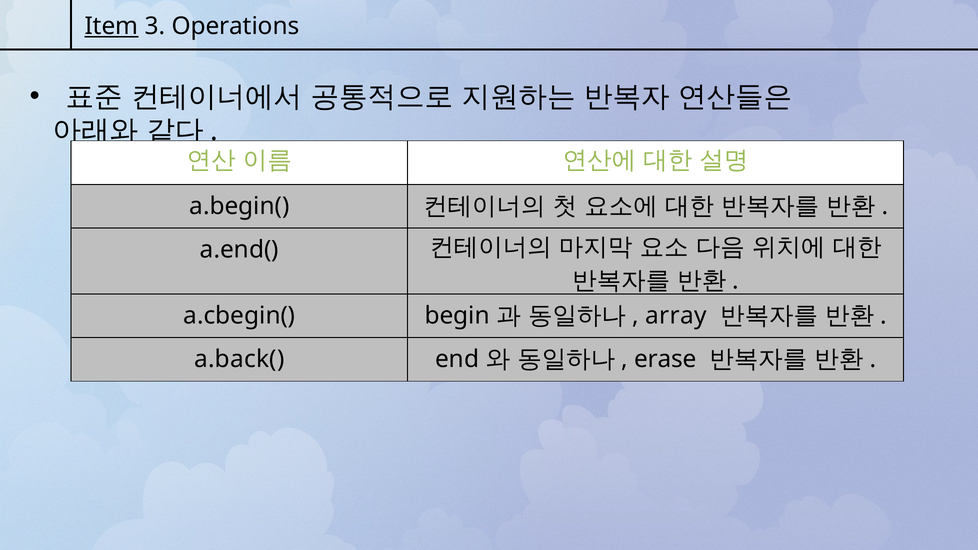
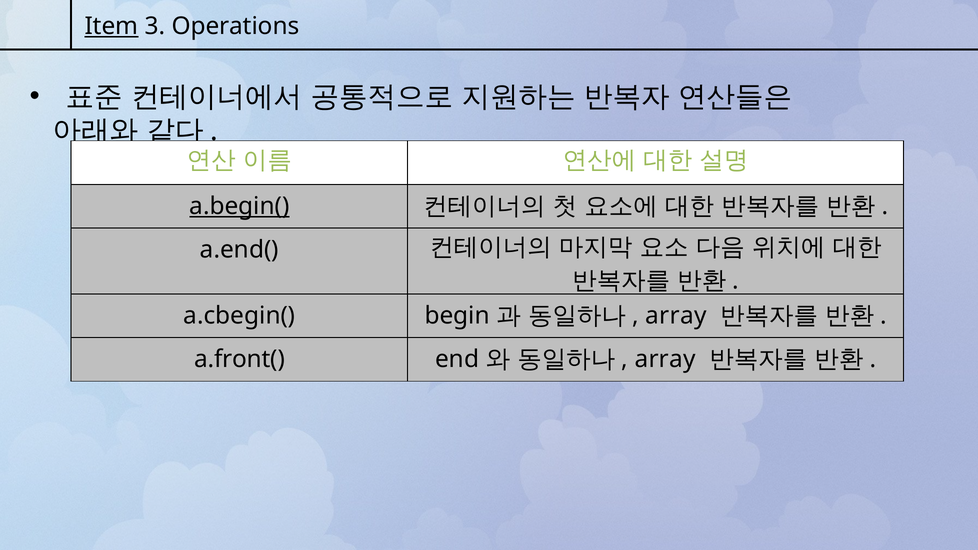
a.begin( underline: none -> present
a.back(: a.back( -> a.front(
erase at (665, 359): erase -> array
